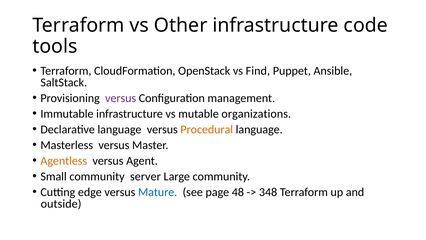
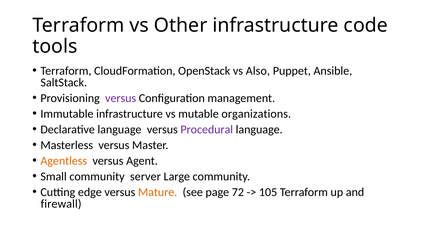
Find: Find -> Also
Procedural colour: orange -> purple
Mature colour: blue -> orange
48: 48 -> 72
348: 348 -> 105
outside: outside -> firewall
